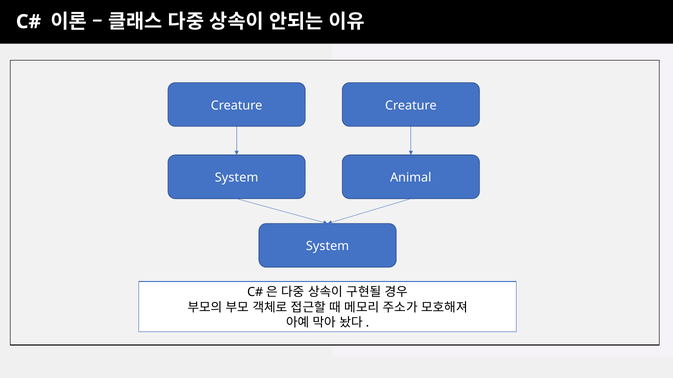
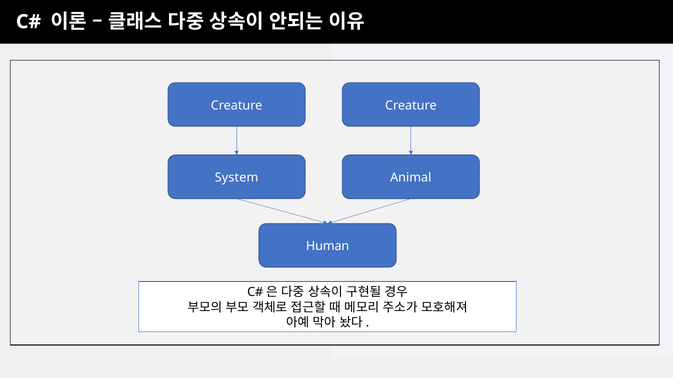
System at (328, 247): System -> Human
